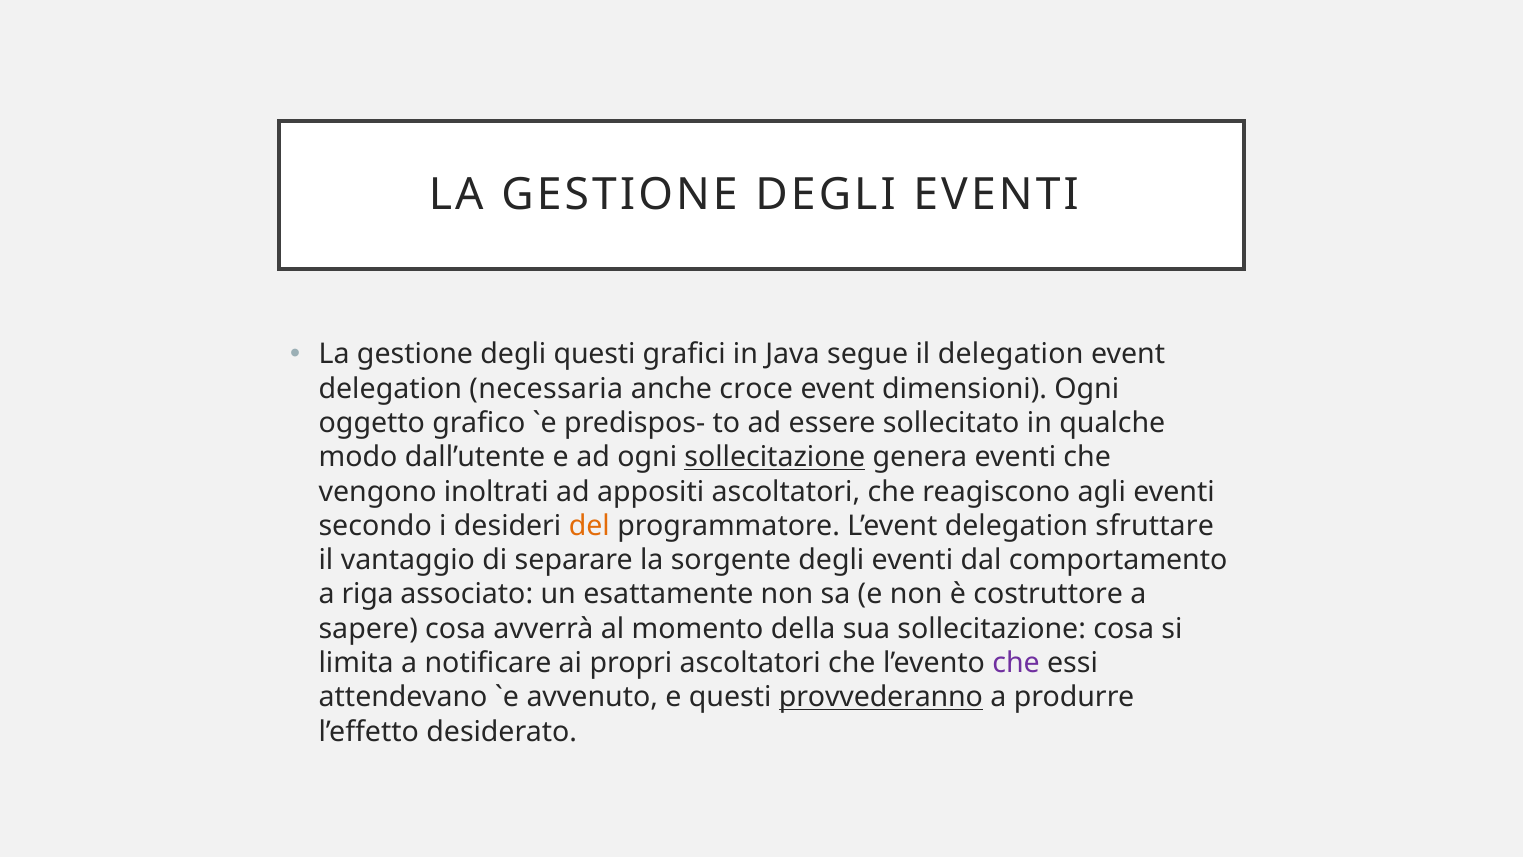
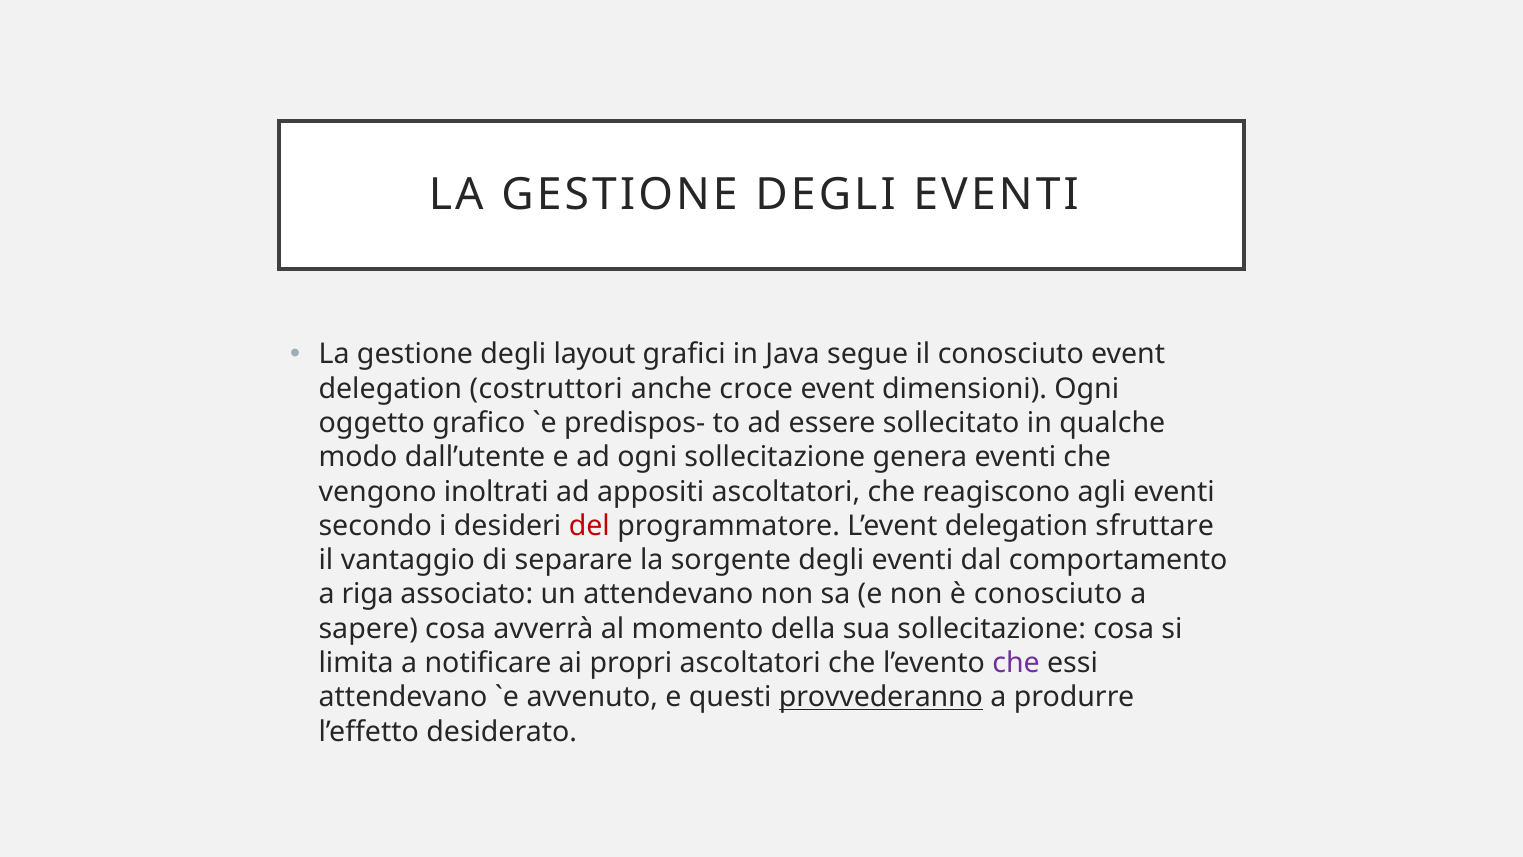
degli questi: questi -> layout
il delegation: delegation -> conosciuto
necessaria: necessaria -> costruttori
sollecitazione at (775, 457) underline: present -> none
del colour: orange -> red
un esattamente: esattamente -> attendevano
è costruttore: costruttore -> conosciuto
